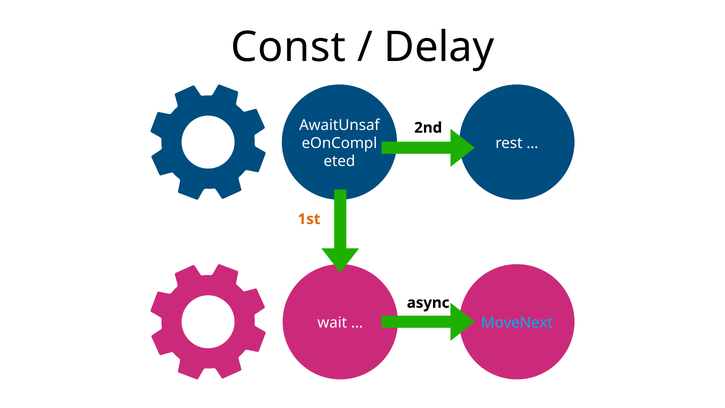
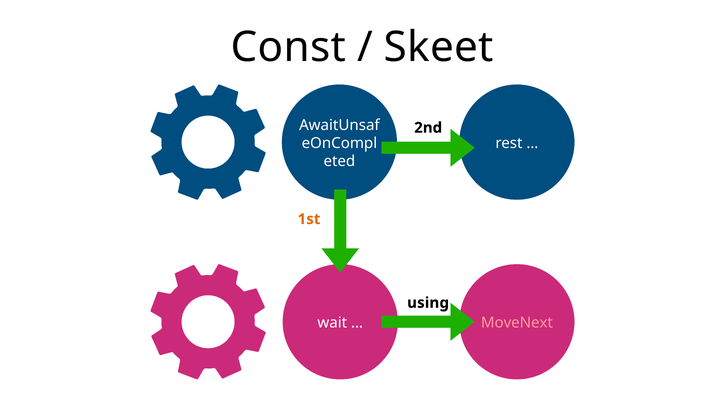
Delay: Delay -> Skeet
async: async -> using
MoveNext colour: light blue -> pink
